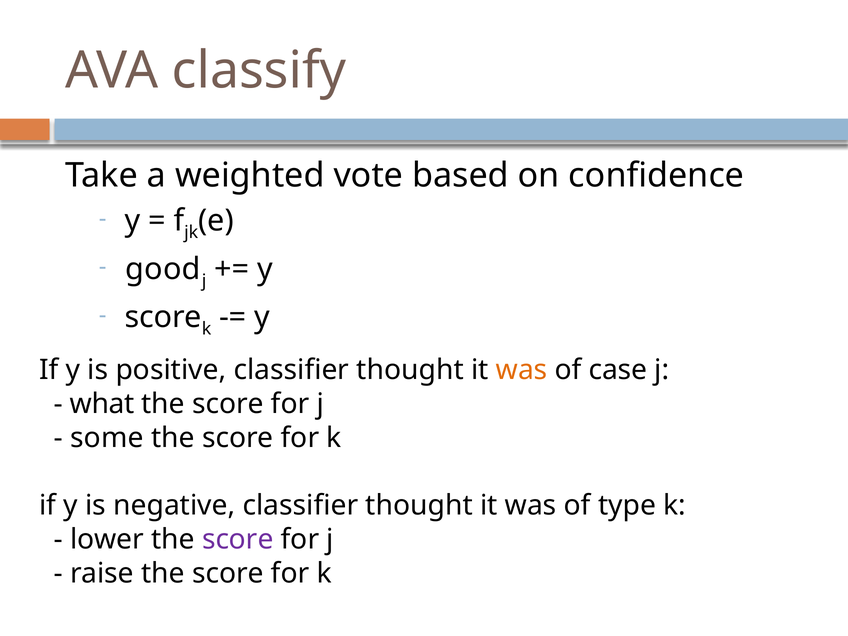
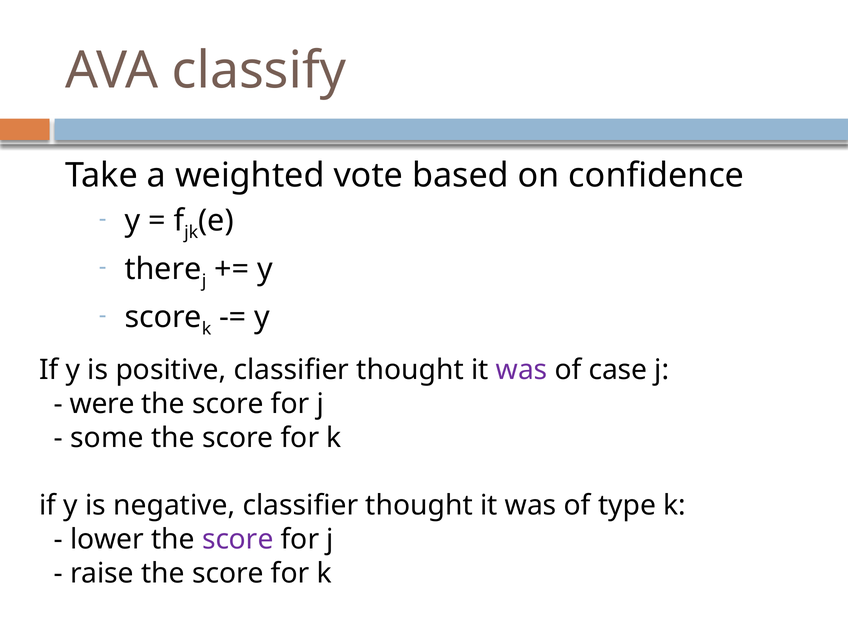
good: good -> there
was at (522, 370) colour: orange -> purple
what: what -> were
